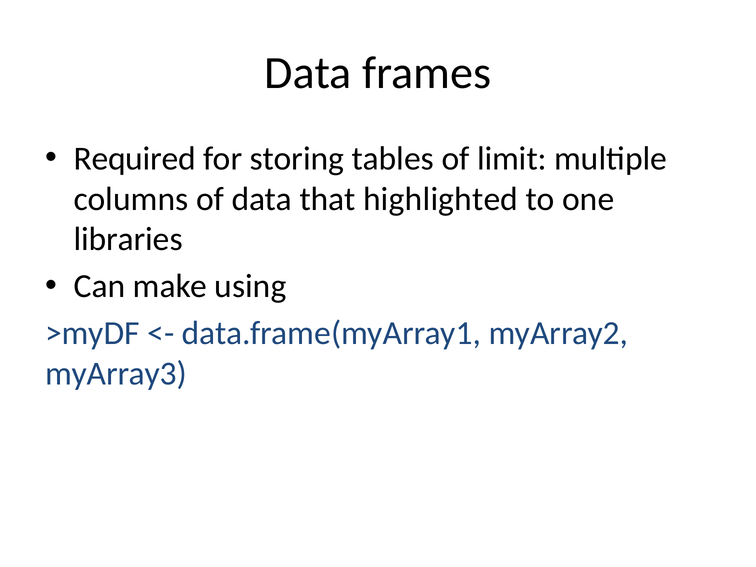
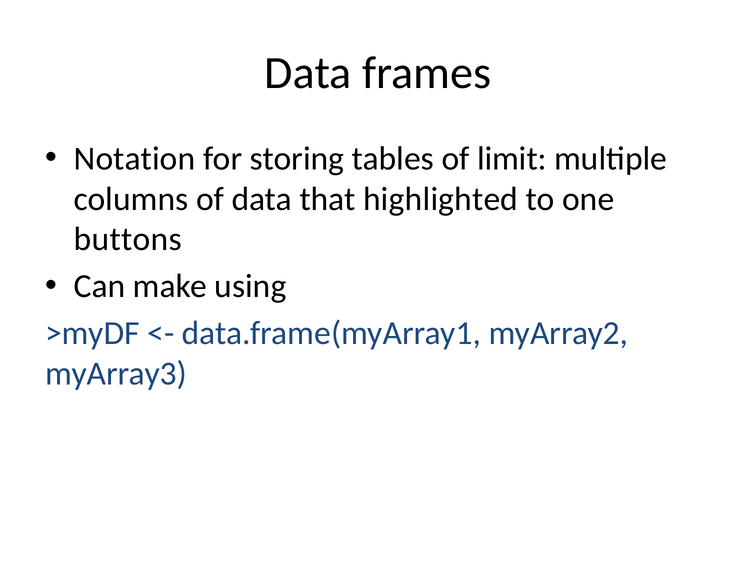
Required: Required -> Notation
libraries: libraries -> buttons
